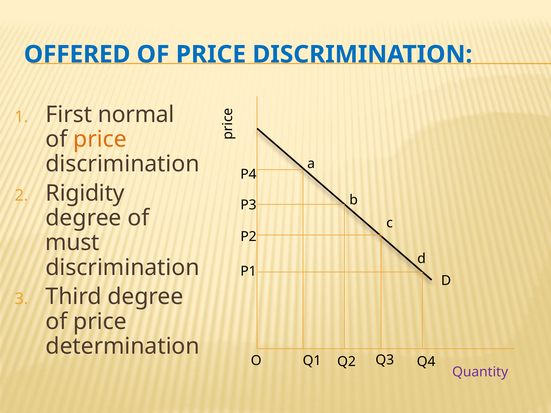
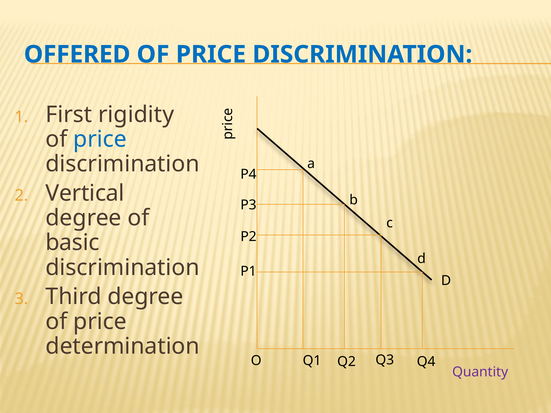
normal: normal -> rigidity
price at (100, 139) colour: orange -> blue
Rigidity: Rigidity -> Vertical
must: must -> basic
